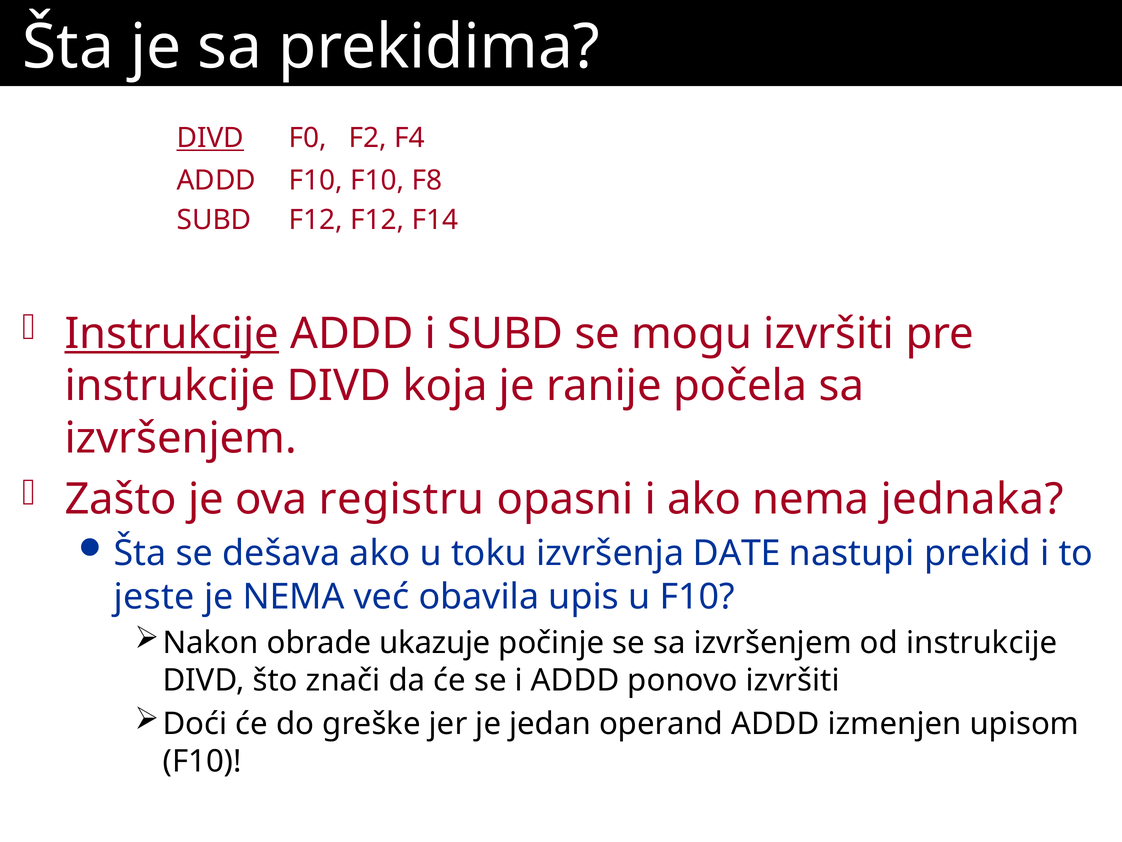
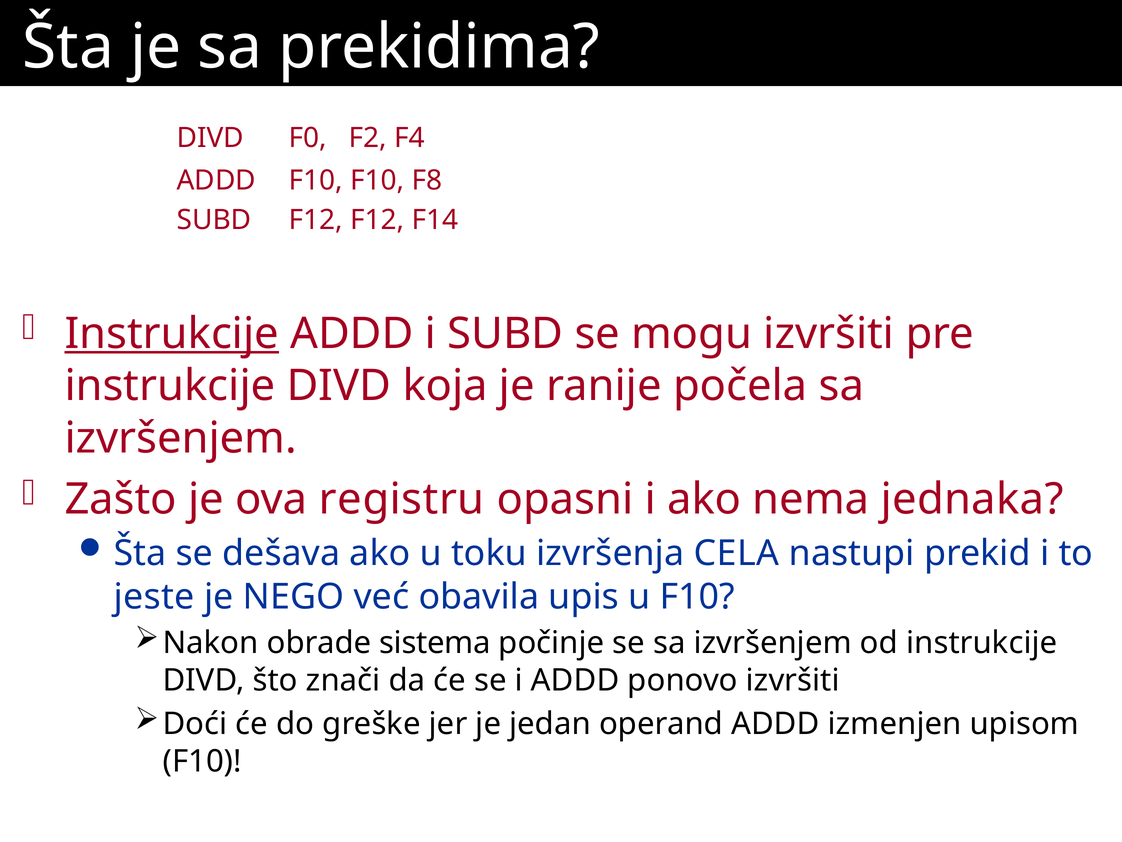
DIVD at (210, 138) underline: present -> none
DATE: DATE -> CELA
je NEMA: NEMA -> NEGO
ukazuje: ukazuje -> sistema
